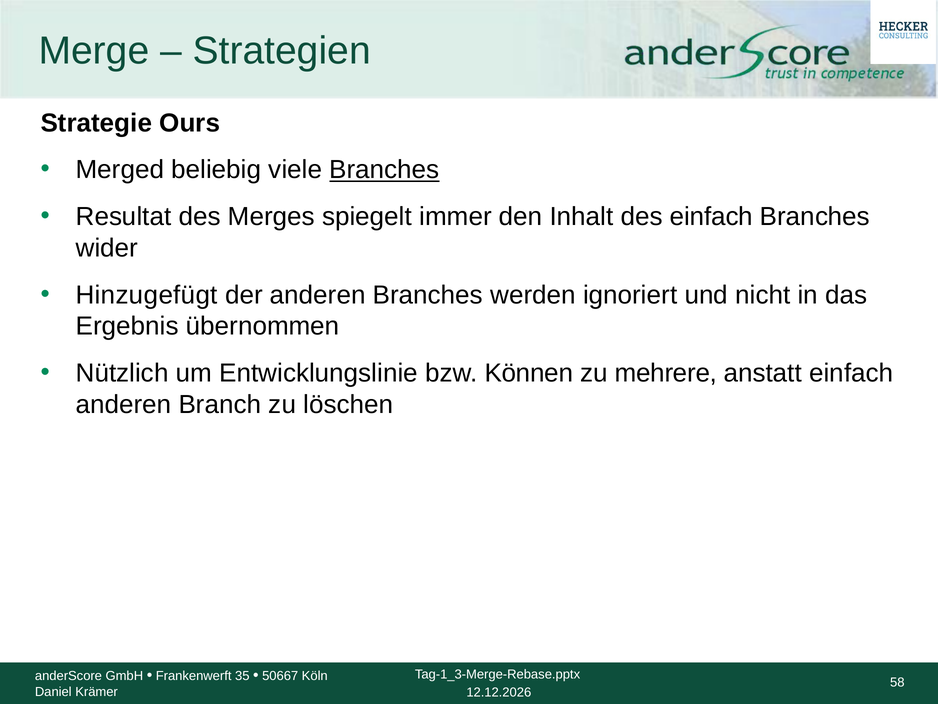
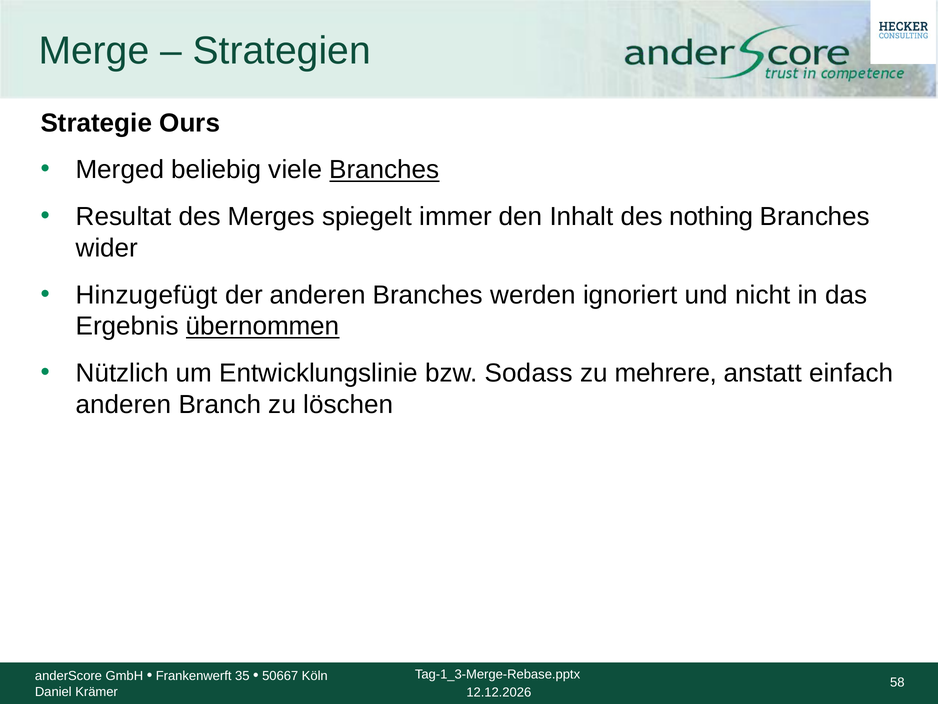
des einfach: einfach -> nothing
übernommen underline: none -> present
Können: Können -> Sodass
